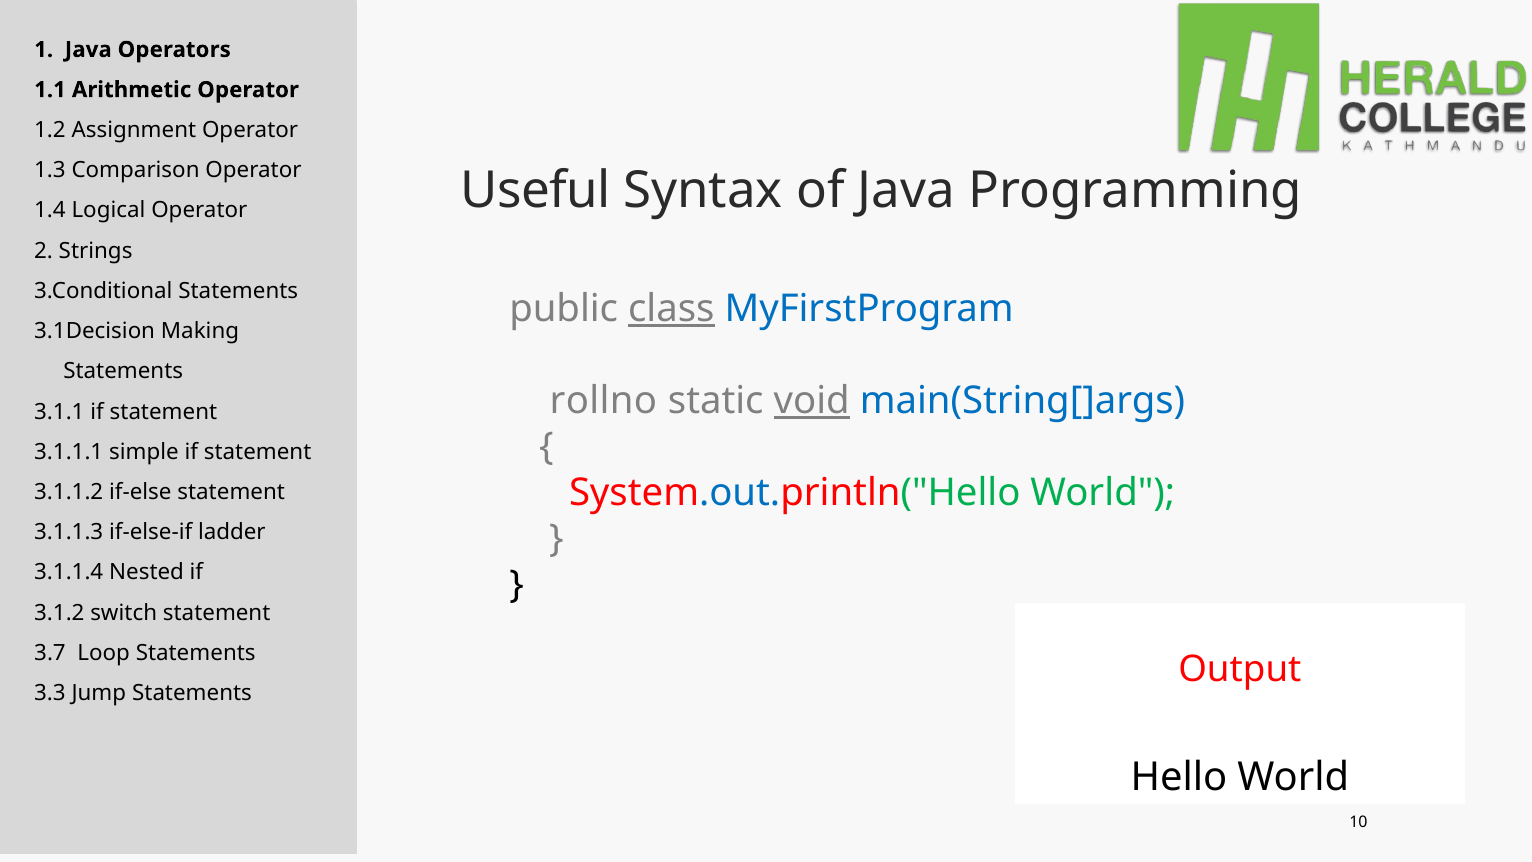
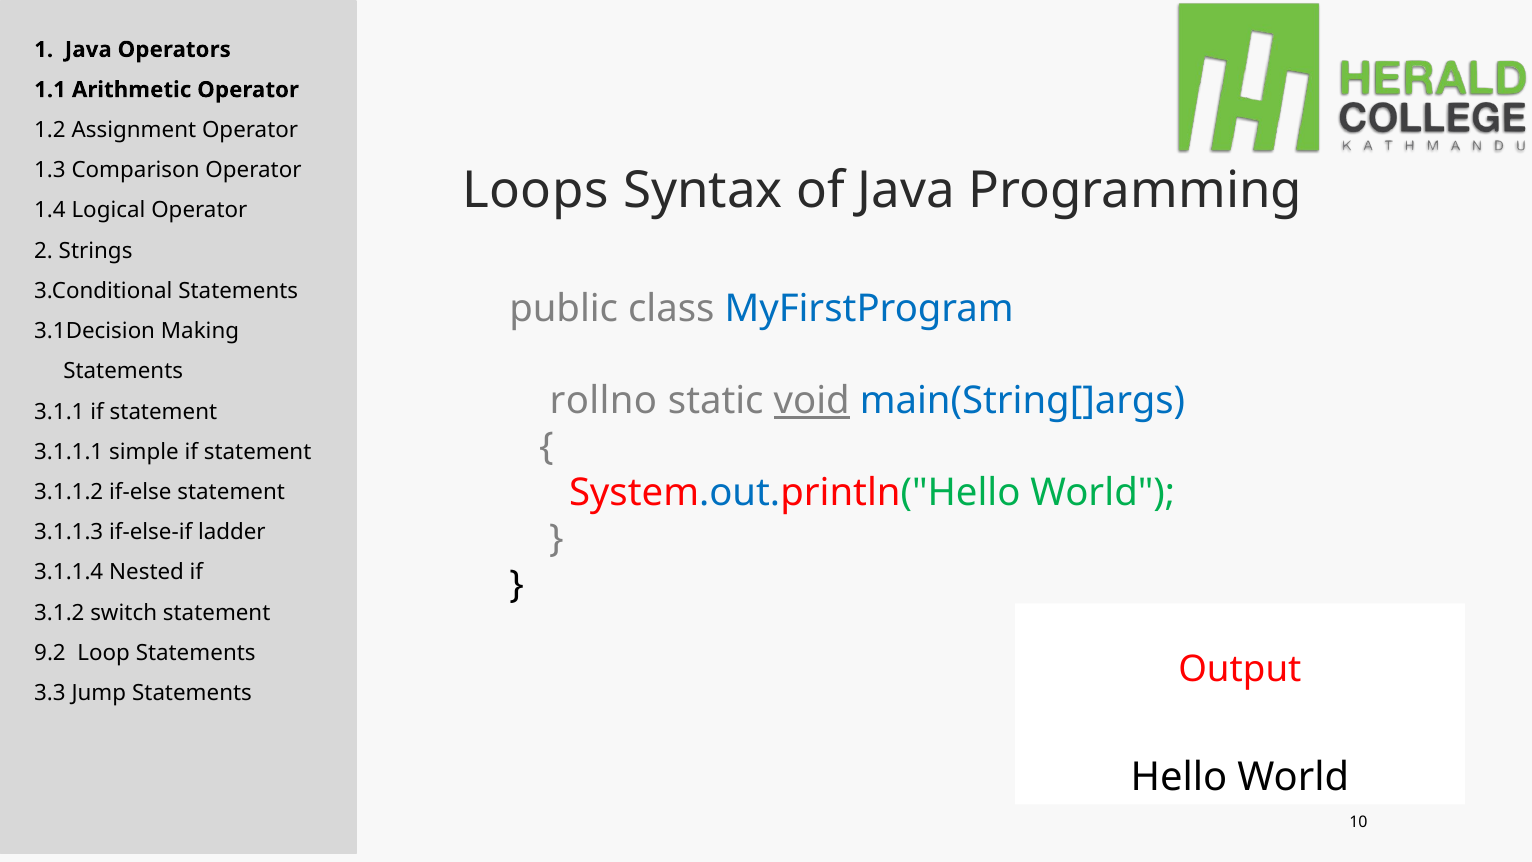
Useful: Useful -> Loops
class underline: present -> none
3.7: 3.7 -> 9.2
